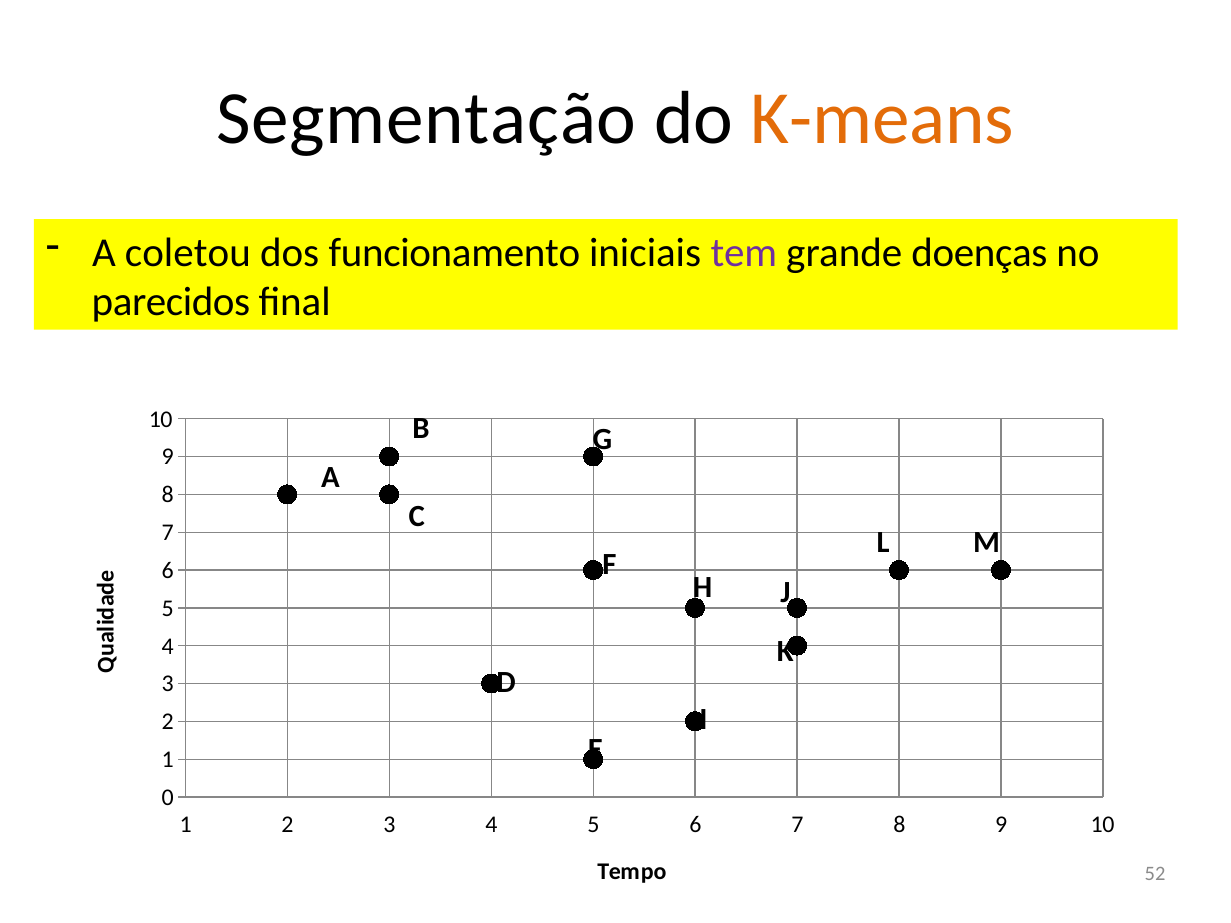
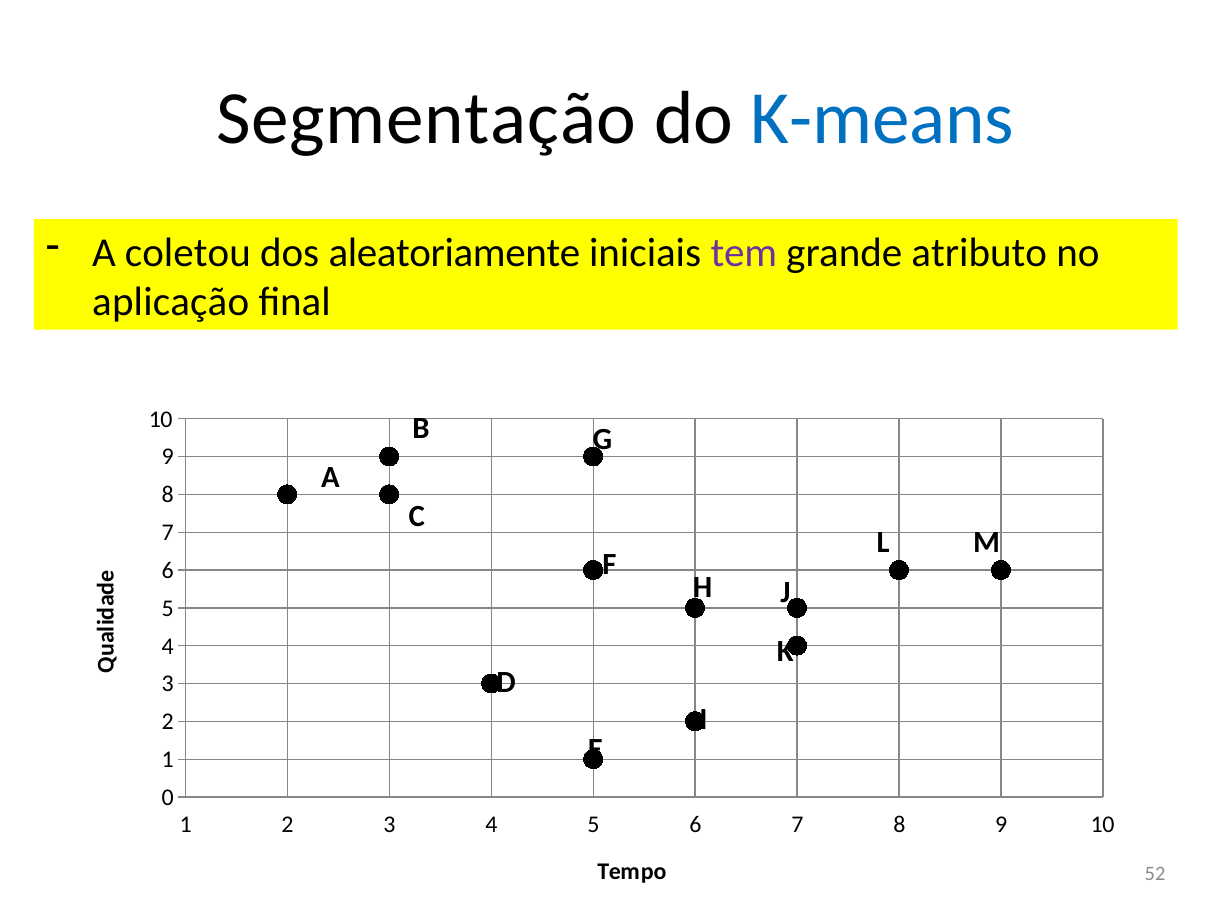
K-means colour: orange -> blue
funcionamento: funcionamento -> aleatoriamente
doenças: doenças -> atributo
parecidos: parecidos -> aplicação
